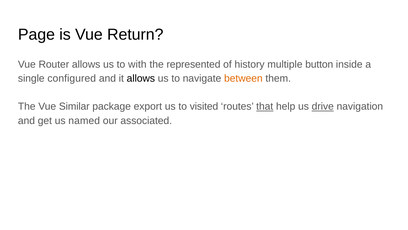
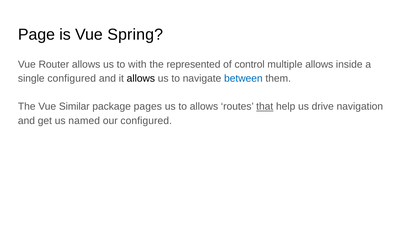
Return: Return -> Spring
history: history -> control
multiple button: button -> allows
between colour: orange -> blue
export: export -> pages
to visited: visited -> allows
drive underline: present -> none
our associated: associated -> configured
